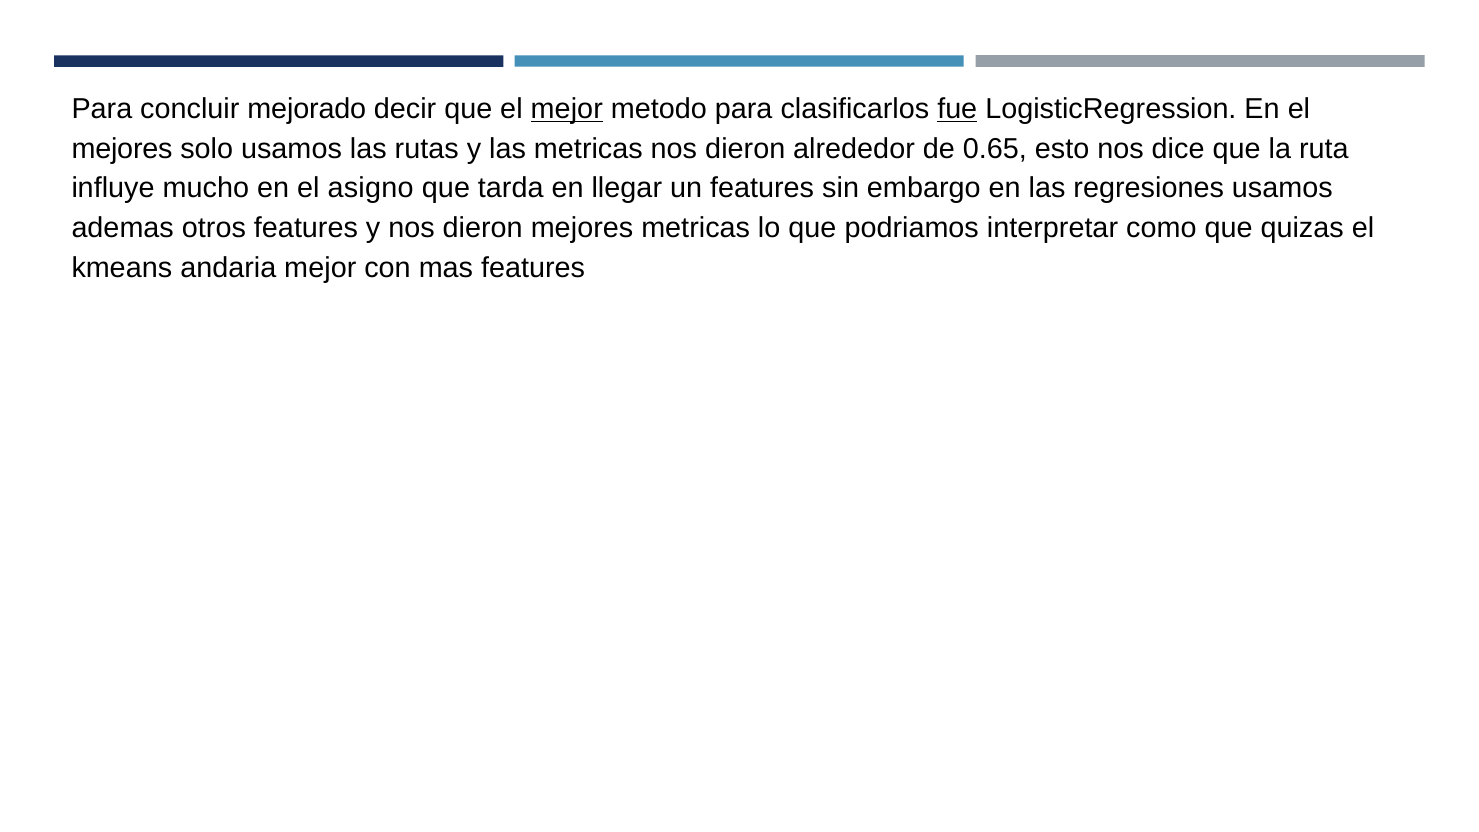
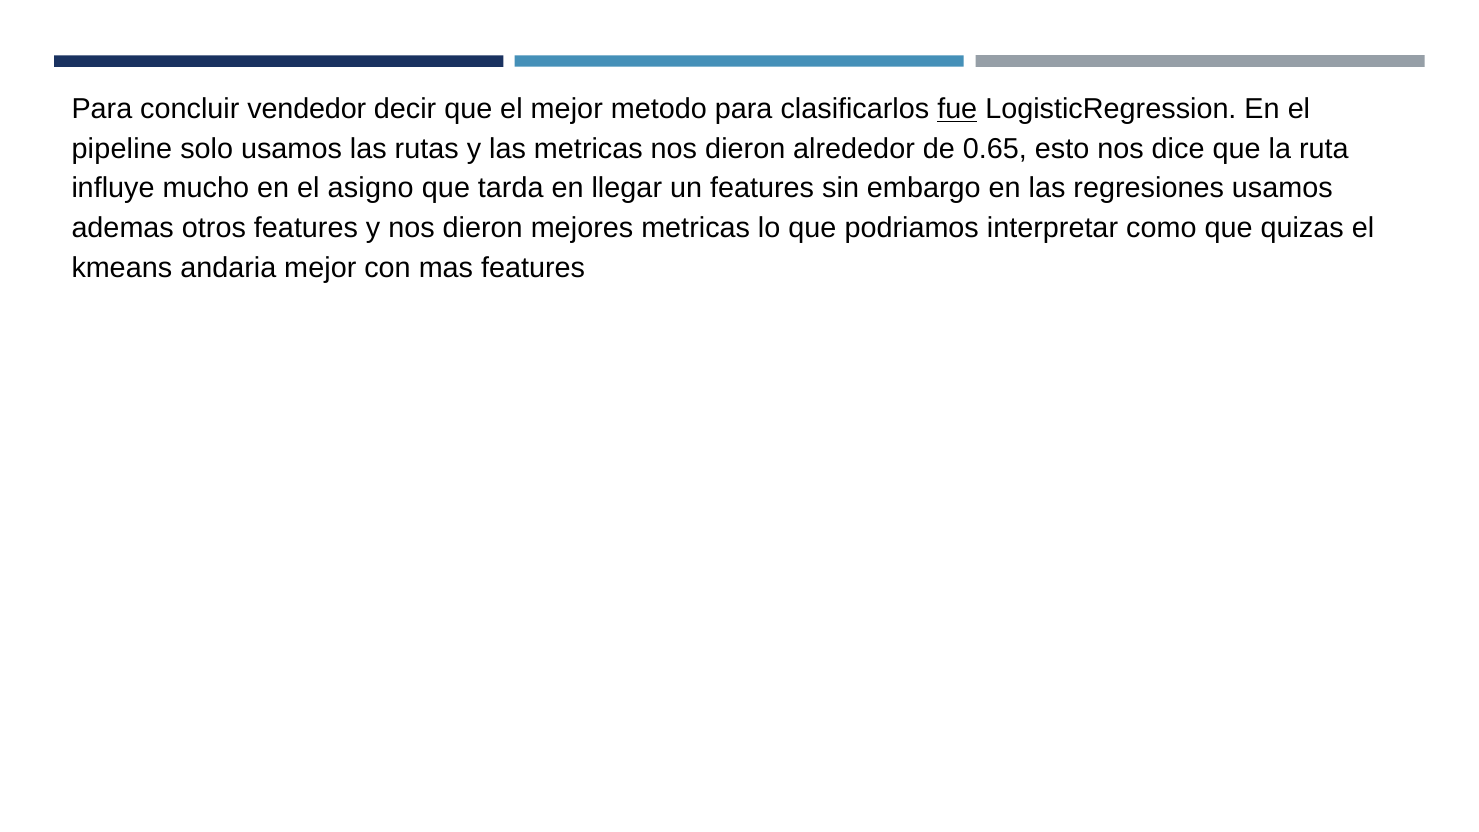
mejorado: mejorado -> vendedor
mejor at (567, 109) underline: present -> none
mejores at (122, 149): mejores -> pipeline
